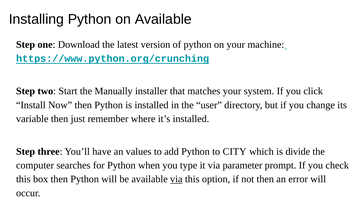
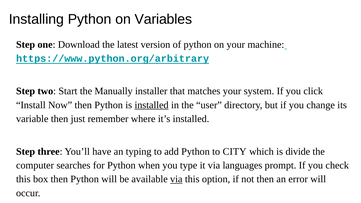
on Available: Available -> Variables
https://www.python.org/crunching: https://www.python.org/crunching -> https://www.python.org/arbitrary
installed at (152, 105) underline: none -> present
values: values -> typing
parameter: parameter -> languages
